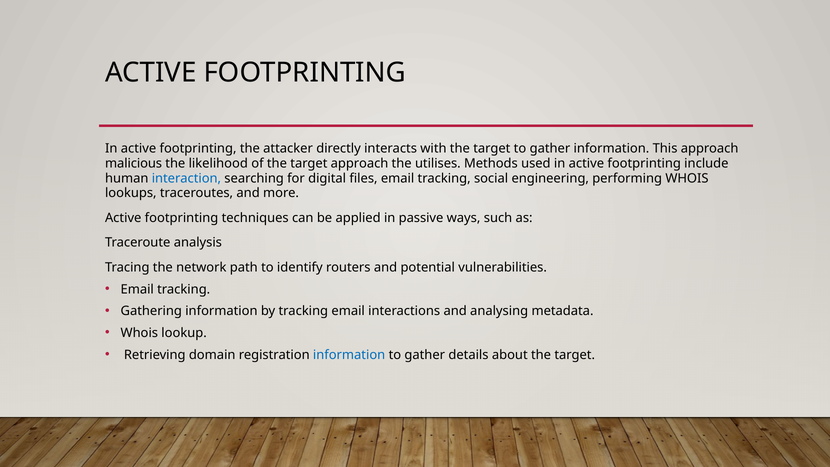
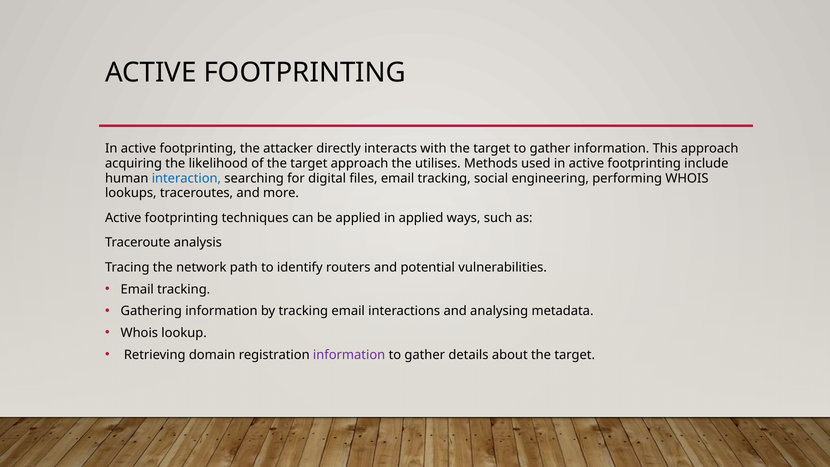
malicious: malicious -> acquiring
in passive: passive -> applied
information at (349, 355) colour: blue -> purple
